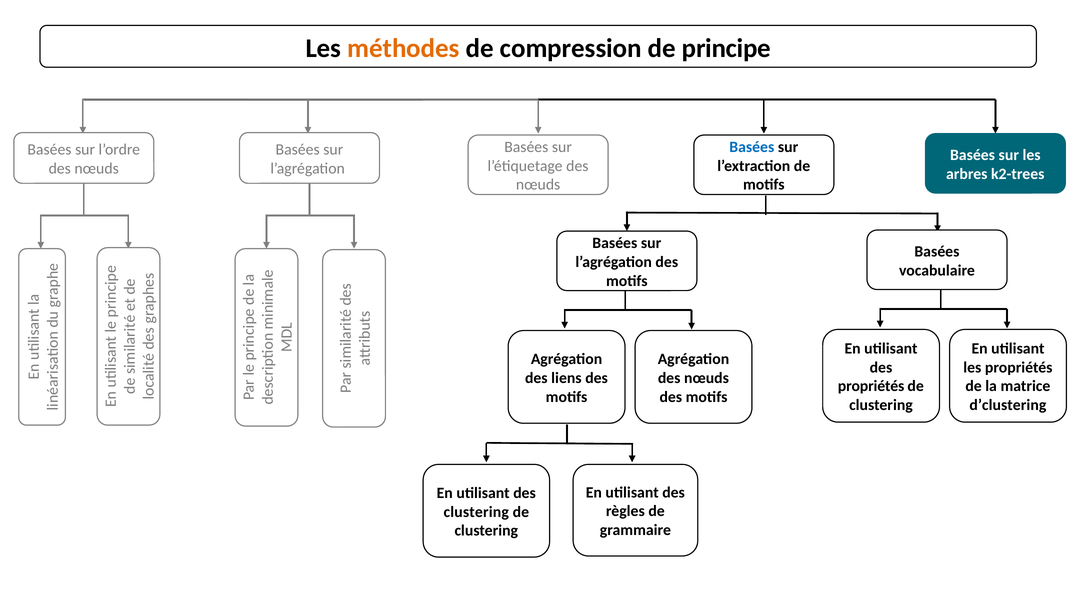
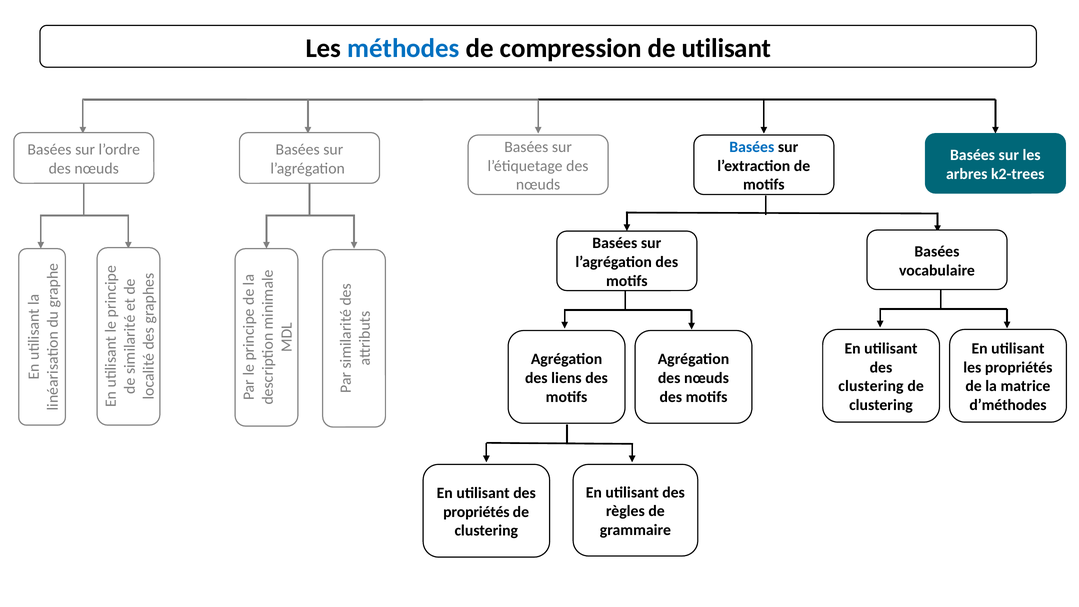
méthodes colour: orange -> blue
de principe: principe -> utilisant
propriétés at (871, 386): propriétés -> clustering
d’clustering: d’clustering -> d’méthodes
clustering at (476, 512): clustering -> propriétés
